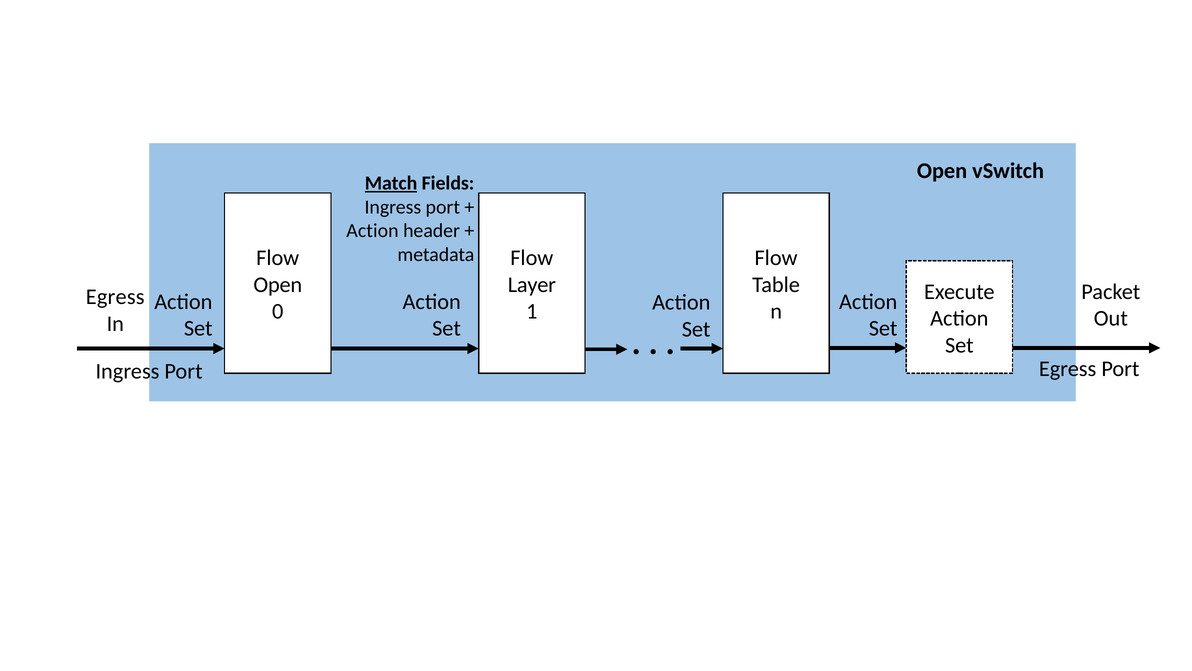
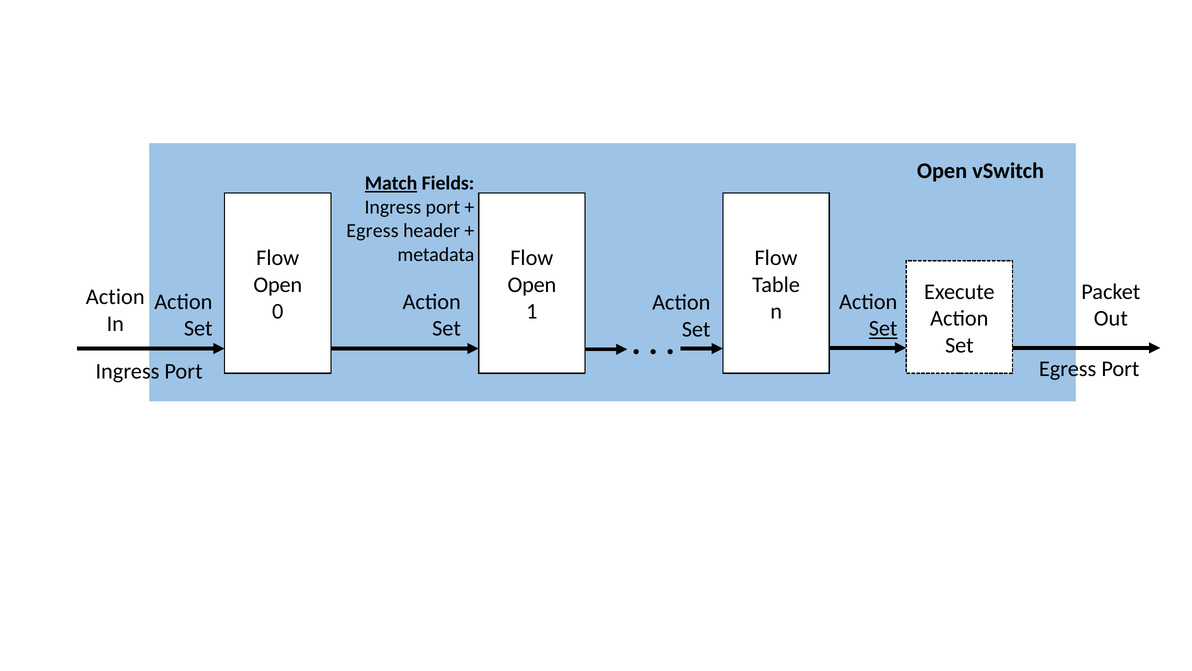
Action at (372, 231): Action -> Egress
Layer at (532, 285): Layer -> Open
Egress at (115, 297): Egress -> Action
Set at (883, 328) underline: none -> present
